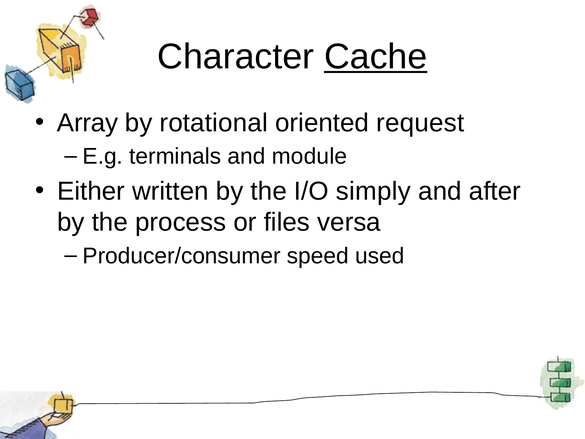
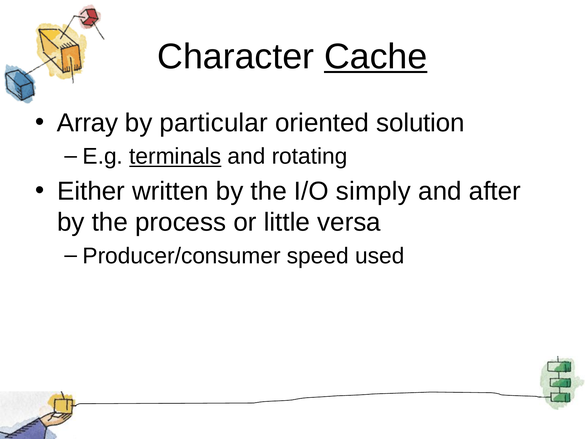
rotational: rotational -> particular
request: request -> solution
terminals underline: none -> present
module: module -> rotating
files: files -> little
